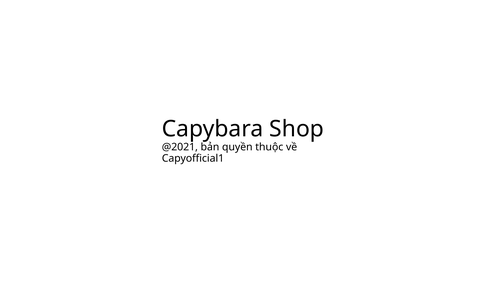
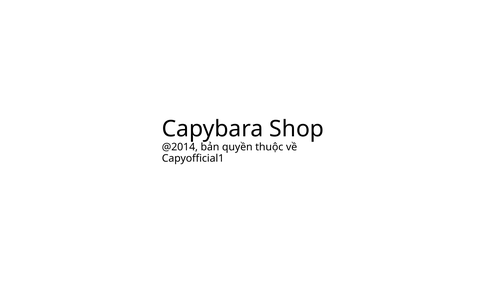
@2021: @2021 -> @2014
